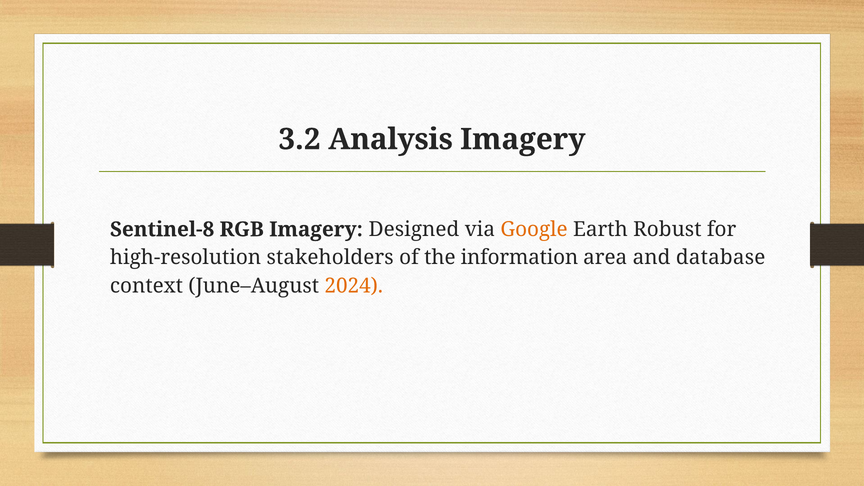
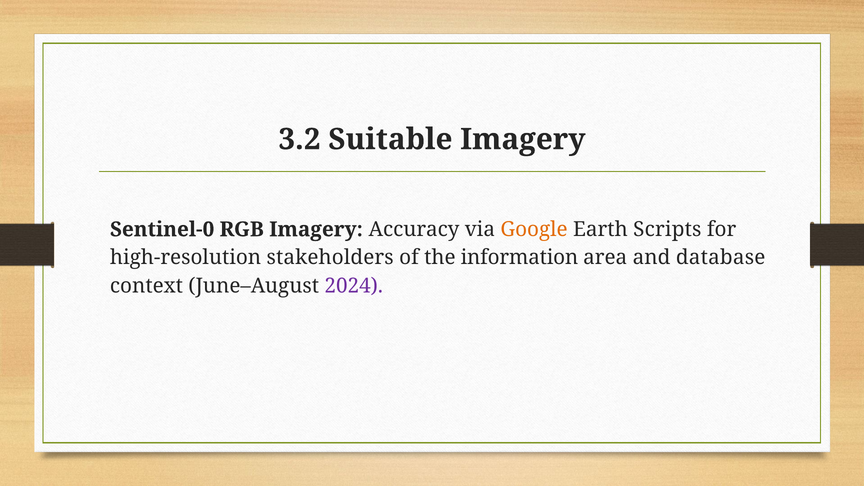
Analysis: Analysis -> Suitable
Sentinel-8: Sentinel-8 -> Sentinel-0
Designed: Designed -> Accuracy
Robust: Robust -> Scripts
2024 colour: orange -> purple
